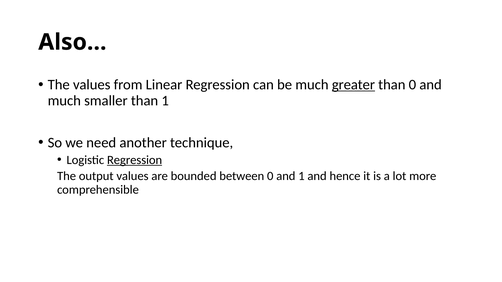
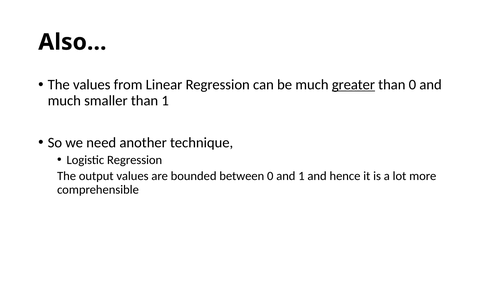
Regression at (135, 160) underline: present -> none
